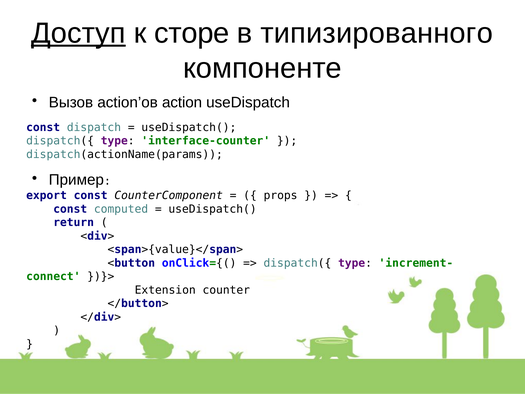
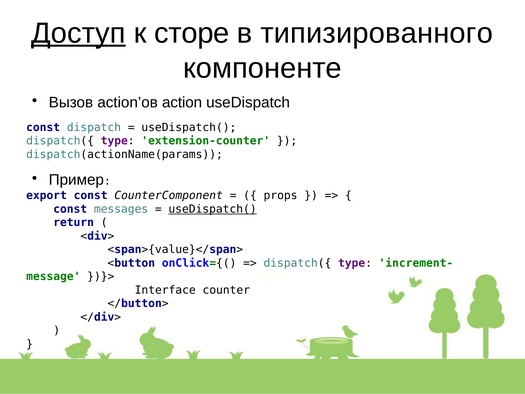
interface-counter: interface-counter -> extension-counter
computed: computed -> messages
useDispatch( at (213, 209) underline: none -> present
connect: connect -> message
Extension: Extension -> Interface
